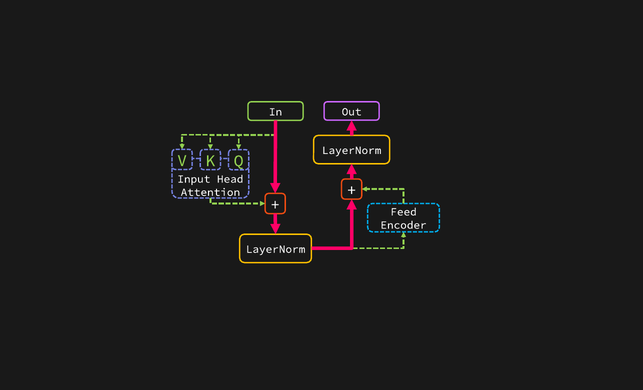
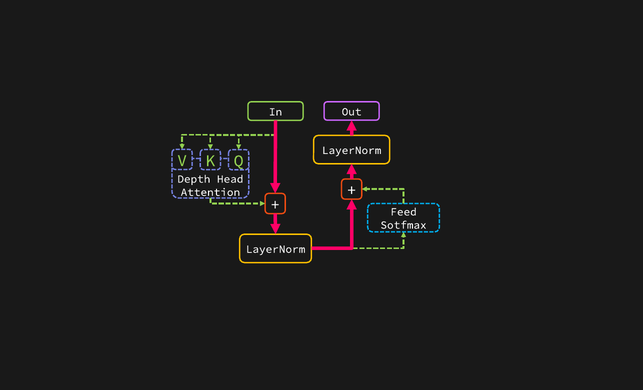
Input: Input -> Depth
Encoder: Encoder -> Sotfmax
